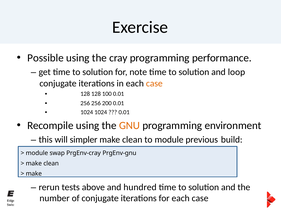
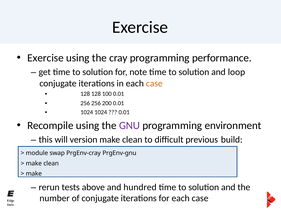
Possible at (46, 58): Possible -> Exercise
GNU colour: orange -> purple
simpler: simpler -> version
to module: module -> diﬃcult
